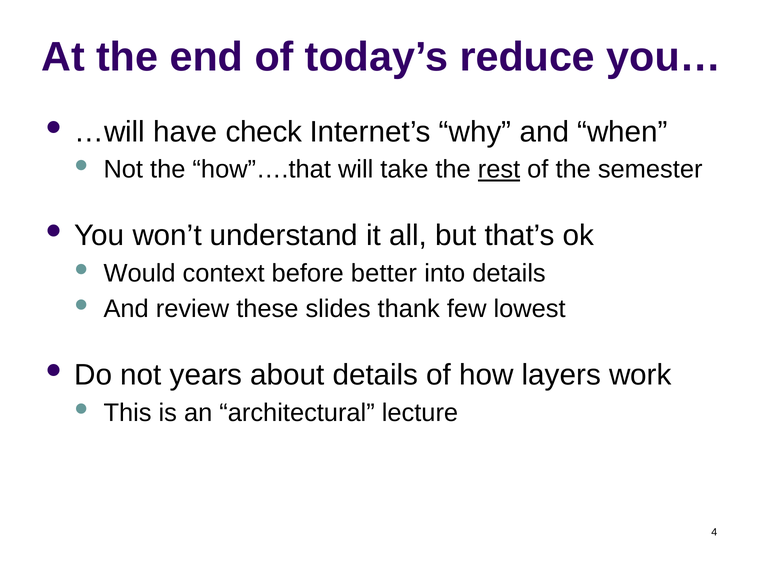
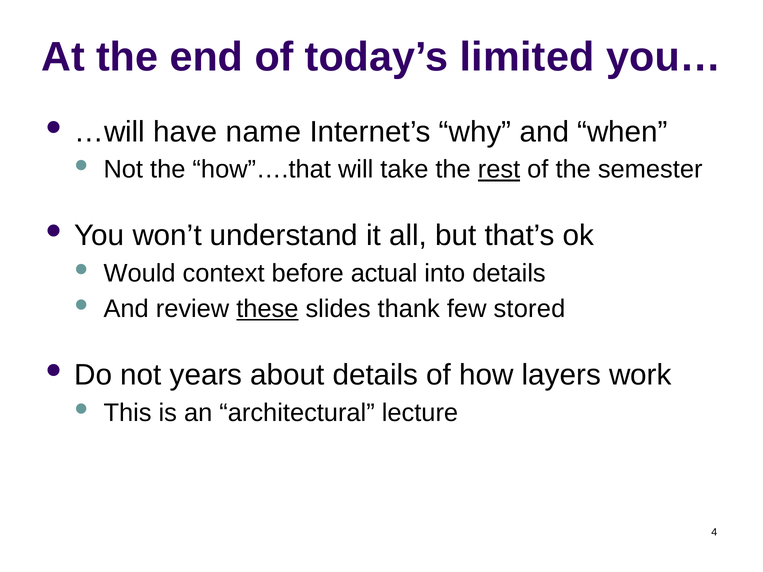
reduce: reduce -> limited
check: check -> name
better: better -> actual
these underline: none -> present
lowest: lowest -> stored
